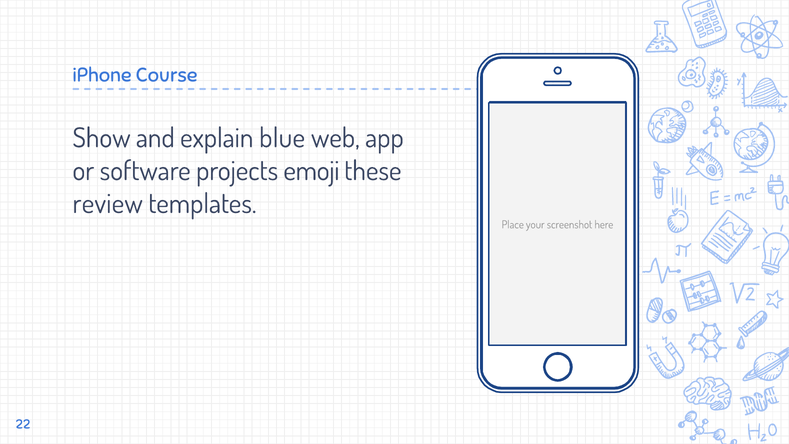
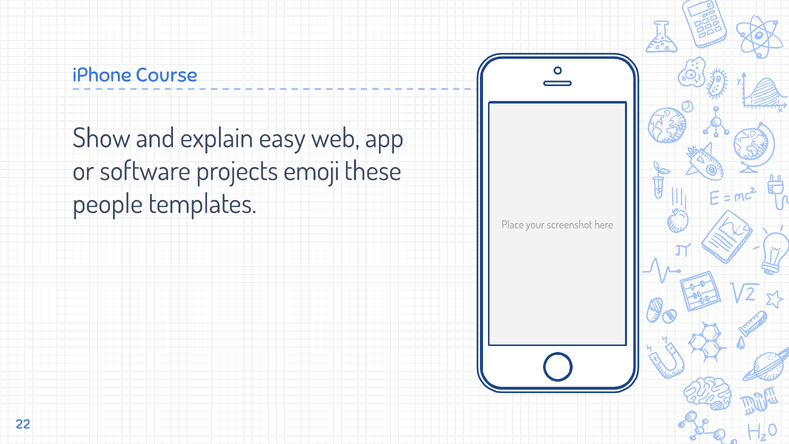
blue: blue -> easy
review: review -> people
